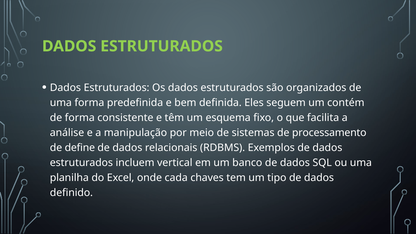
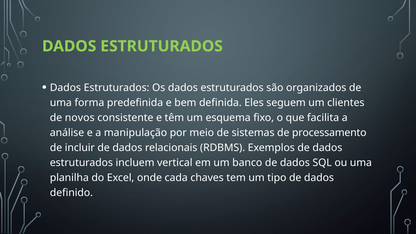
contém: contém -> clientes
de forma: forma -> novos
define: define -> incluir
